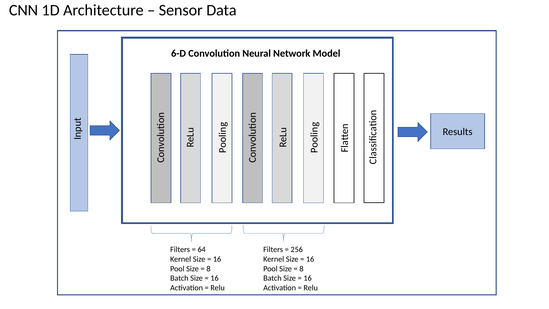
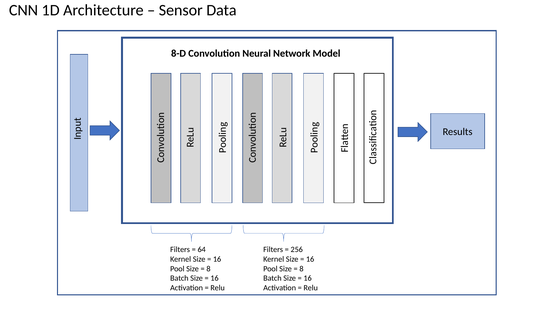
6-D: 6-D -> 8-D
